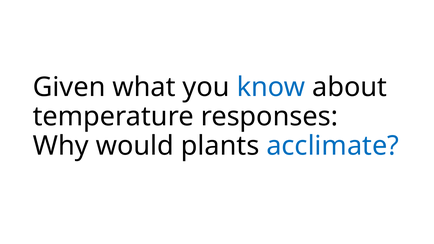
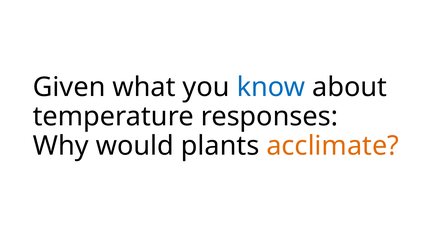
acclimate colour: blue -> orange
